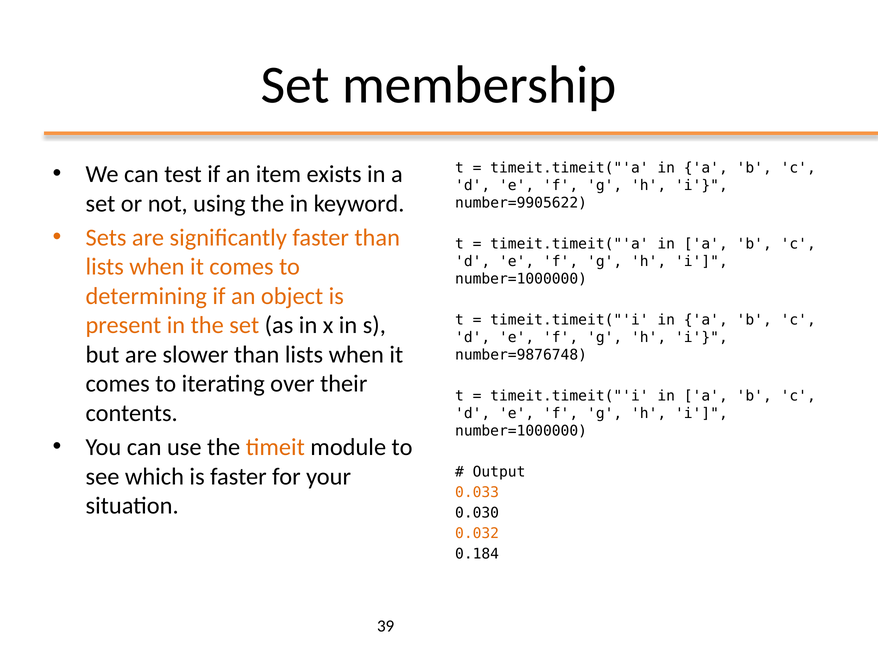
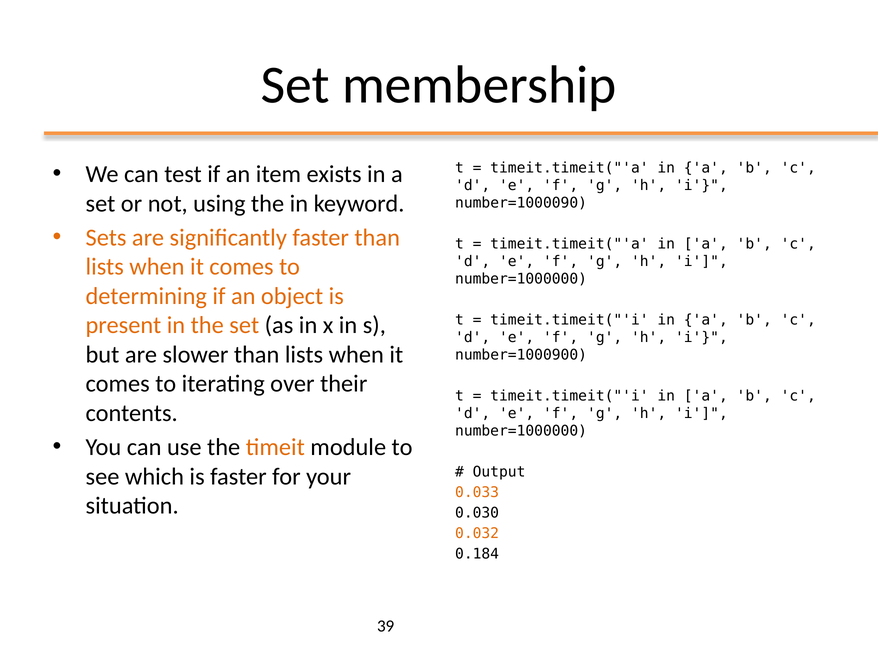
number=9905622: number=9905622 -> number=1000090
number=9876748: number=9876748 -> number=1000900
